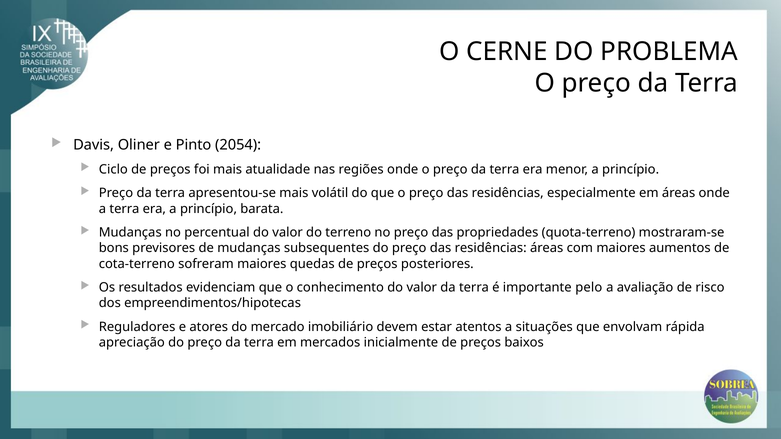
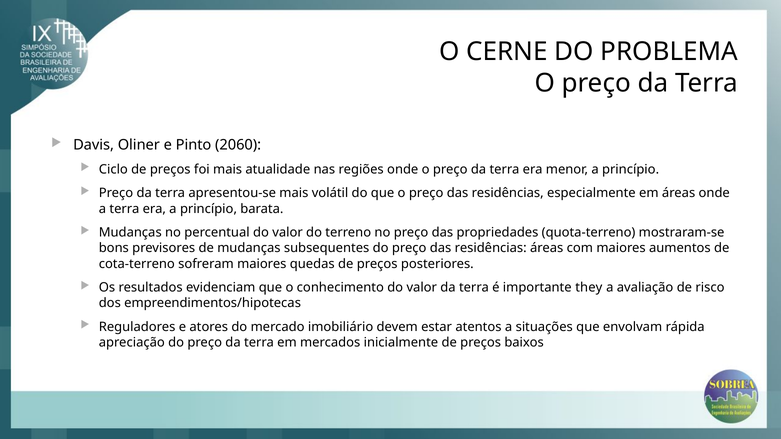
2054: 2054 -> 2060
pelo: pelo -> they
